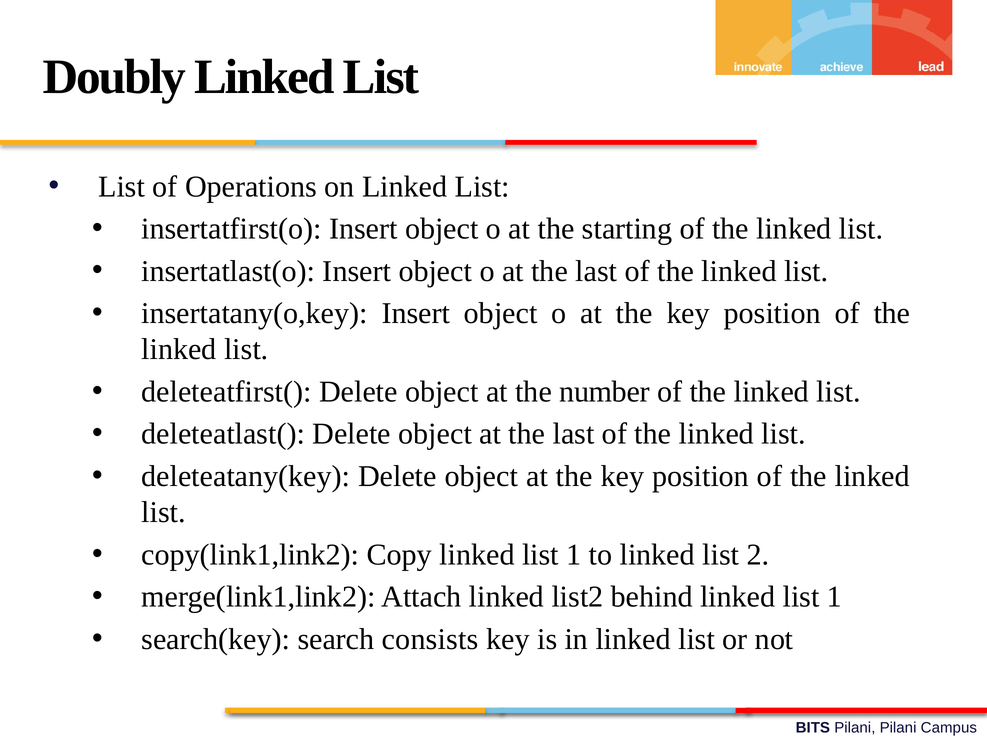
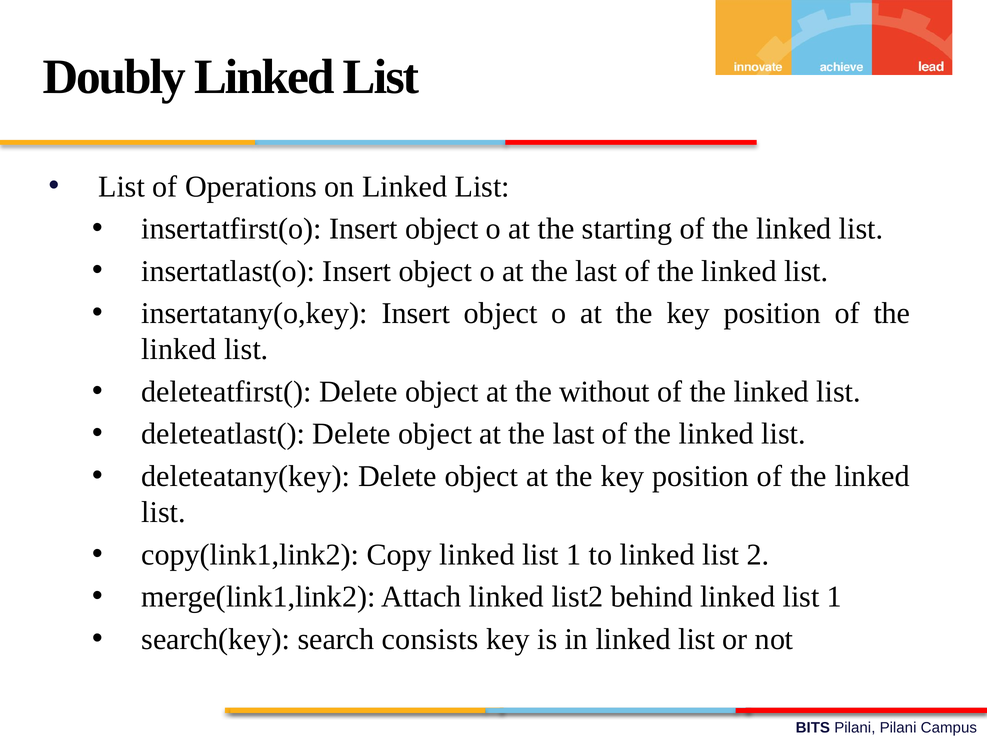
number: number -> without
